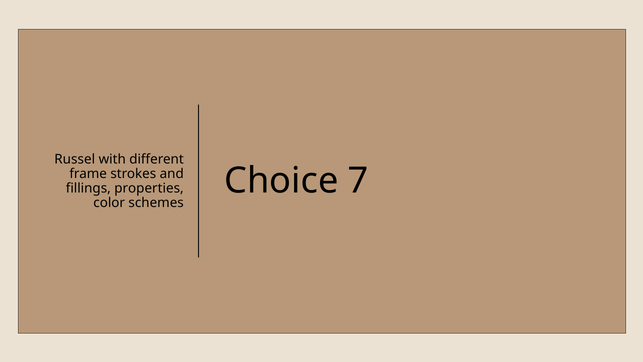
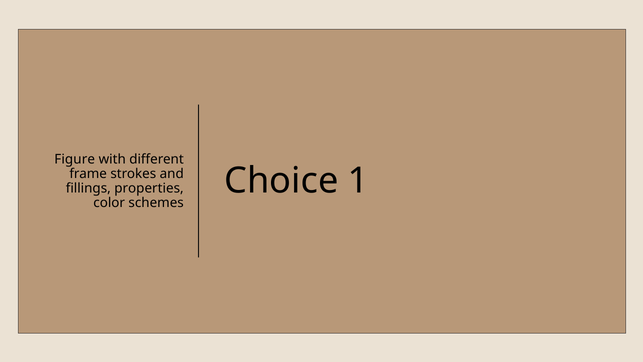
Russel: Russel -> Figure
7: 7 -> 1
